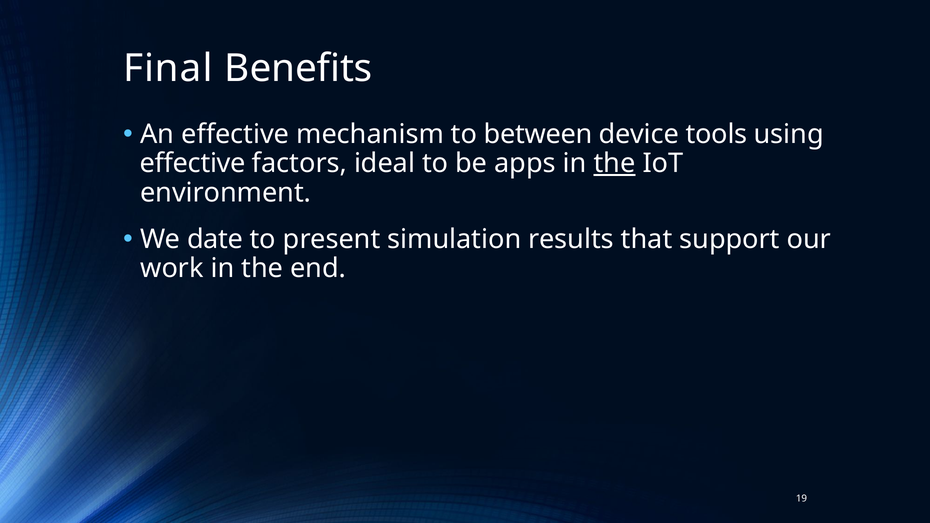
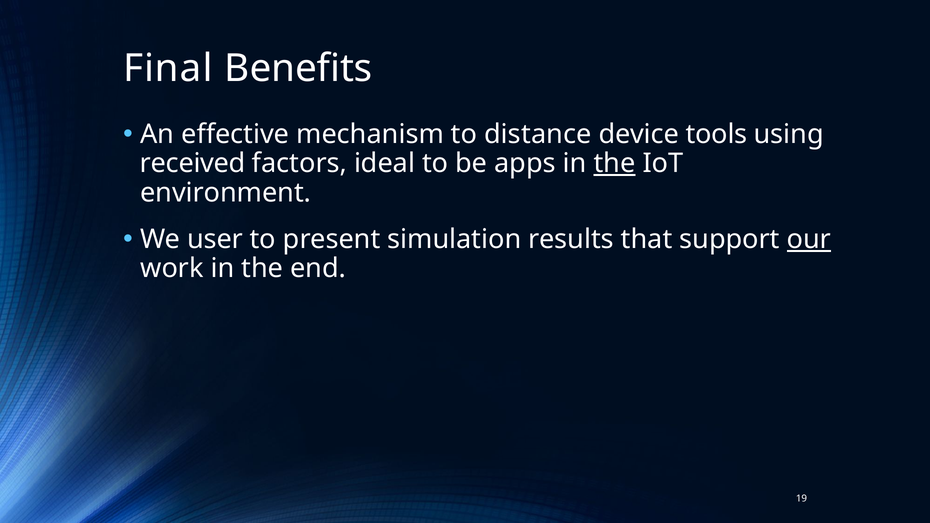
between: between -> distance
effective at (193, 163): effective -> received
date: date -> user
our underline: none -> present
